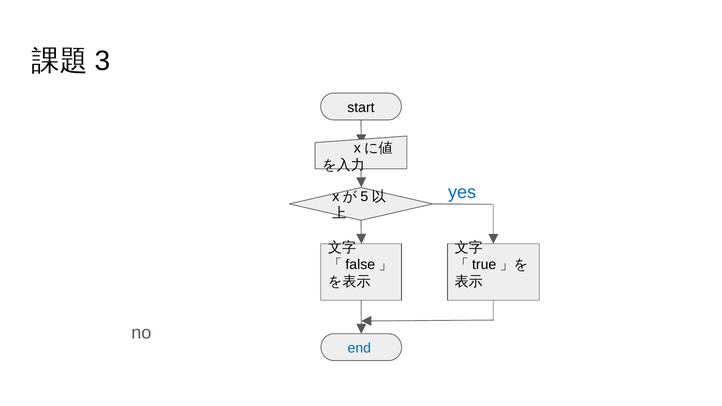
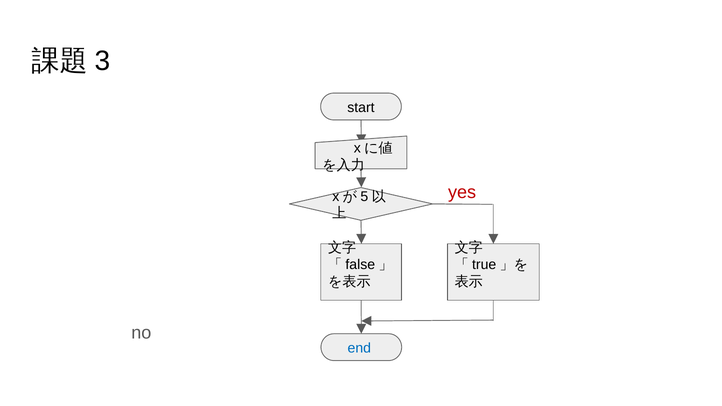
yes colour: blue -> red
